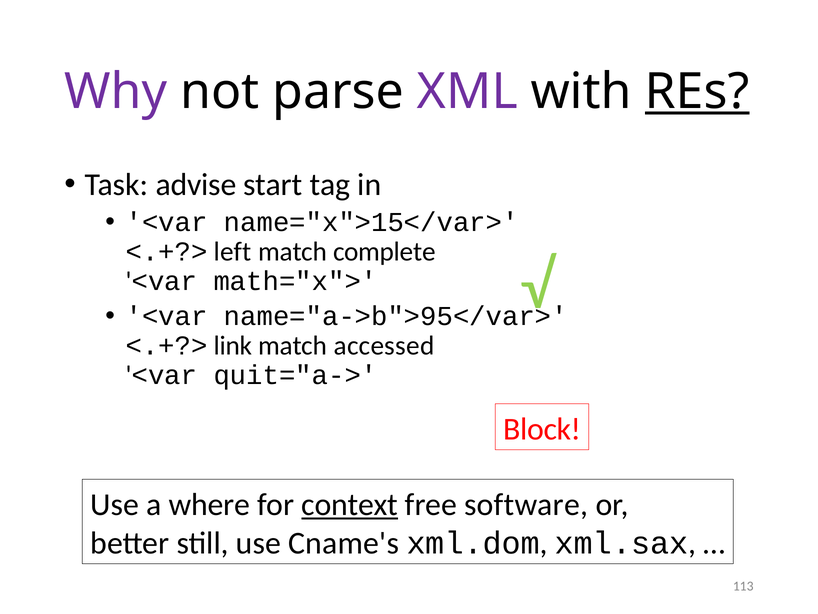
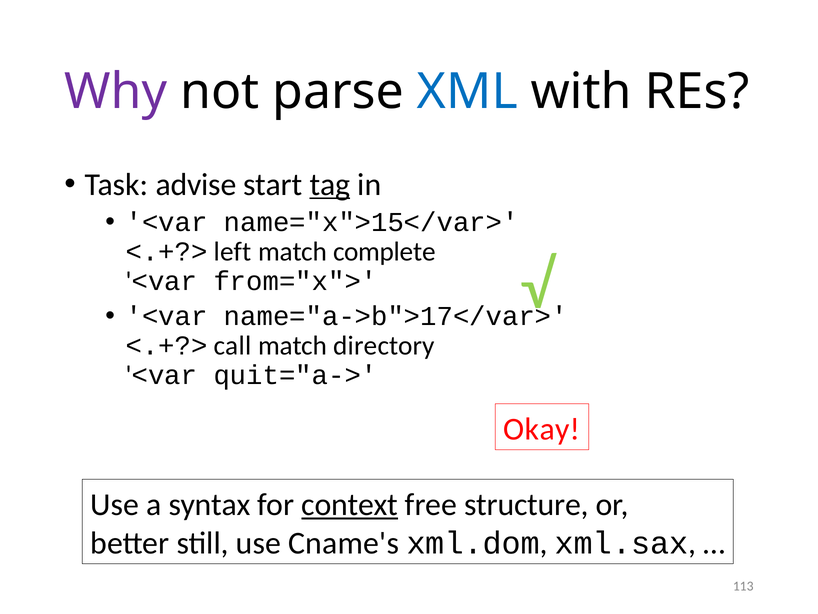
XML colour: purple -> blue
REs underline: present -> none
tag underline: none -> present
math="x">: math="x"> -> from="x">
name="a->b">95</var>: name="a->b">95</var> -> name="a->b">17</var>
link: link -> call
accessed: accessed -> directory
Block: Block -> Okay
where: where -> syntax
software: software -> structure
